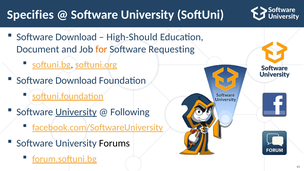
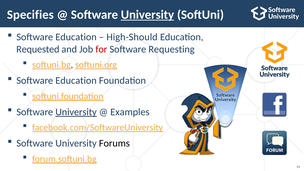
University at (147, 15) underline: none -> present
Download at (76, 37): Download -> Education
Document: Document -> Requested
for colour: orange -> red
Download at (76, 81): Download -> Education
Following: Following -> Examples
